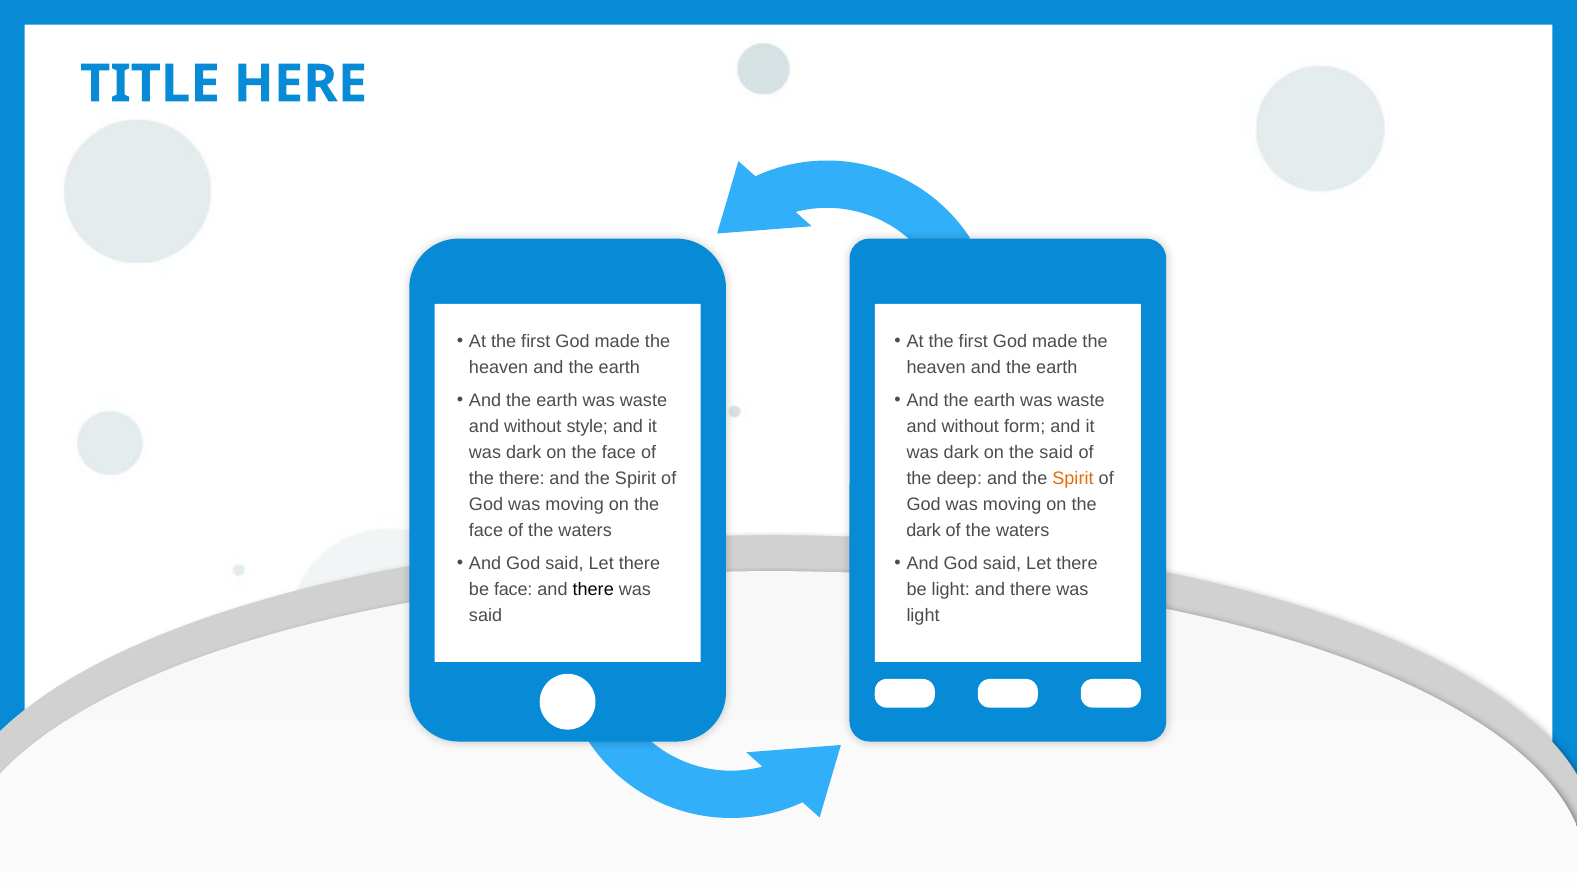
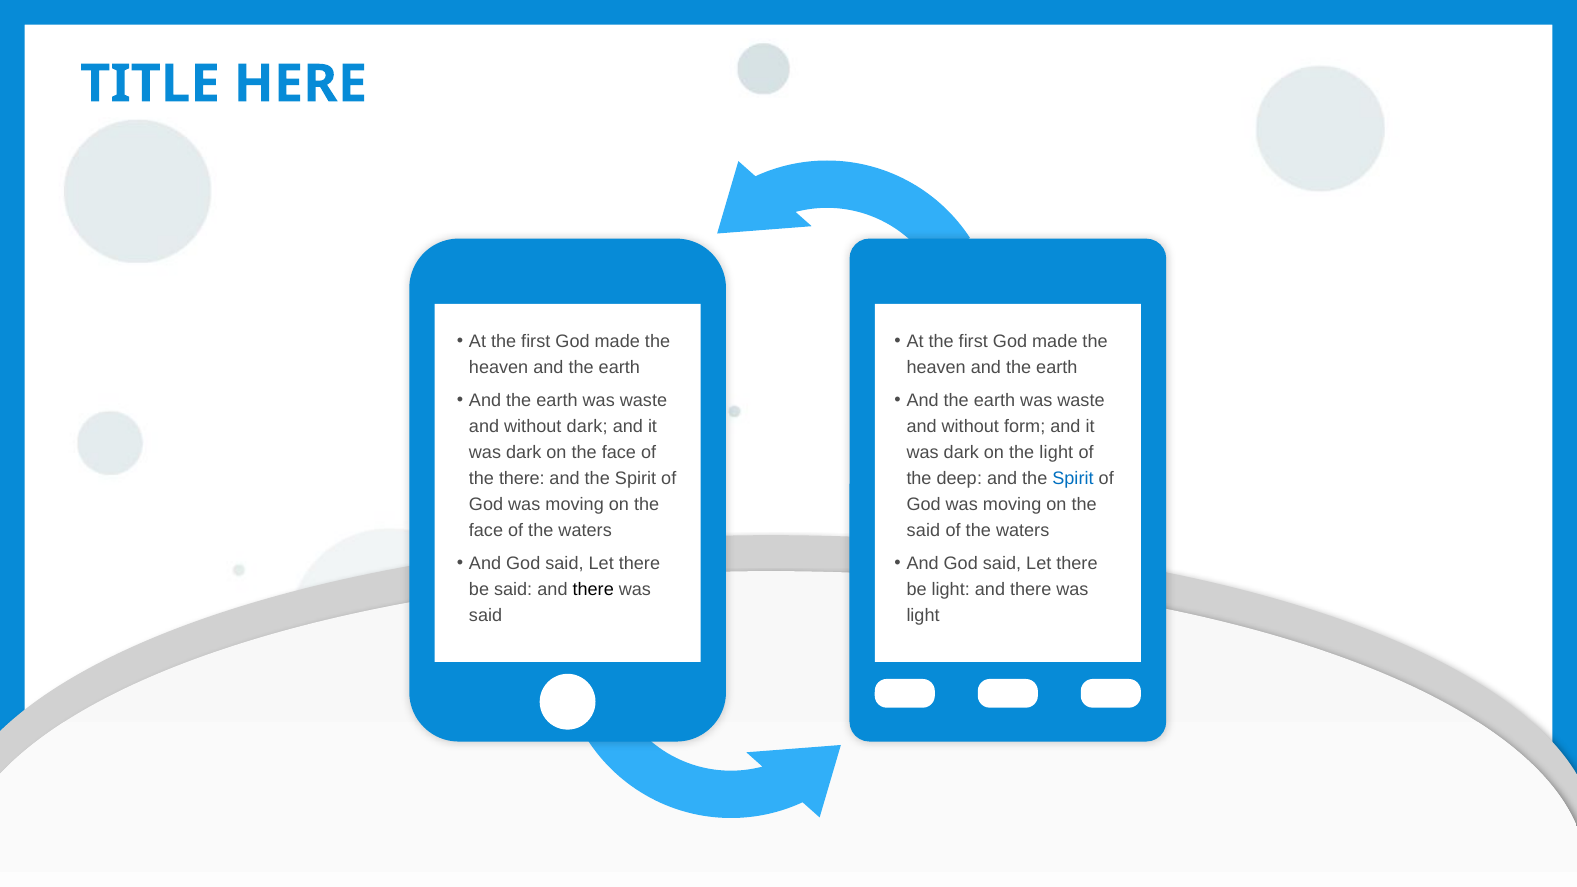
without style: style -> dark
the said: said -> light
Spirit at (1073, 479) colour: orange -> blue
dark at (924, 531): dark -> said
be face: face -> said
